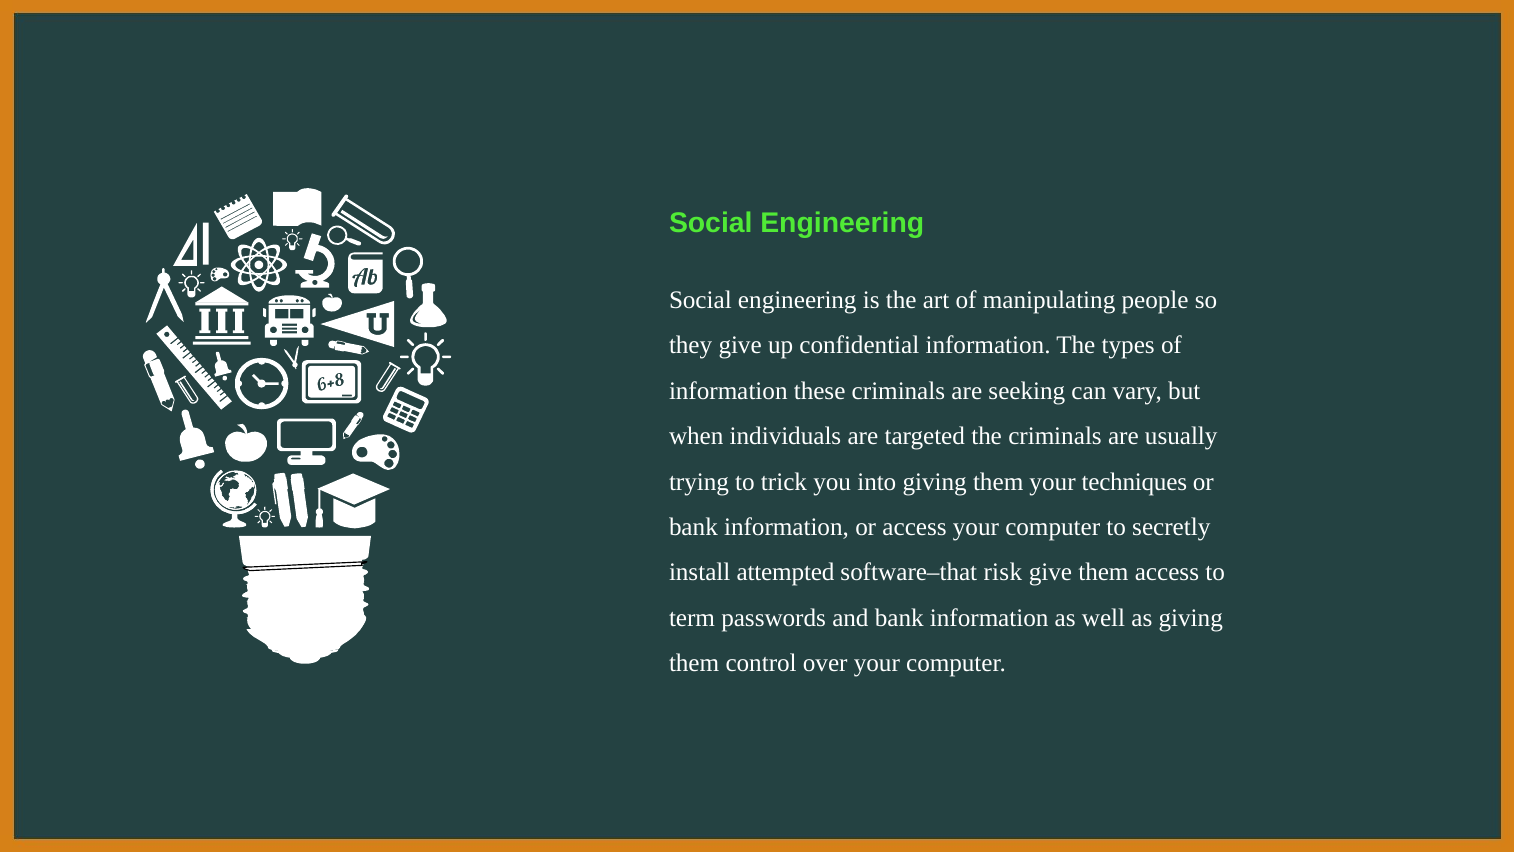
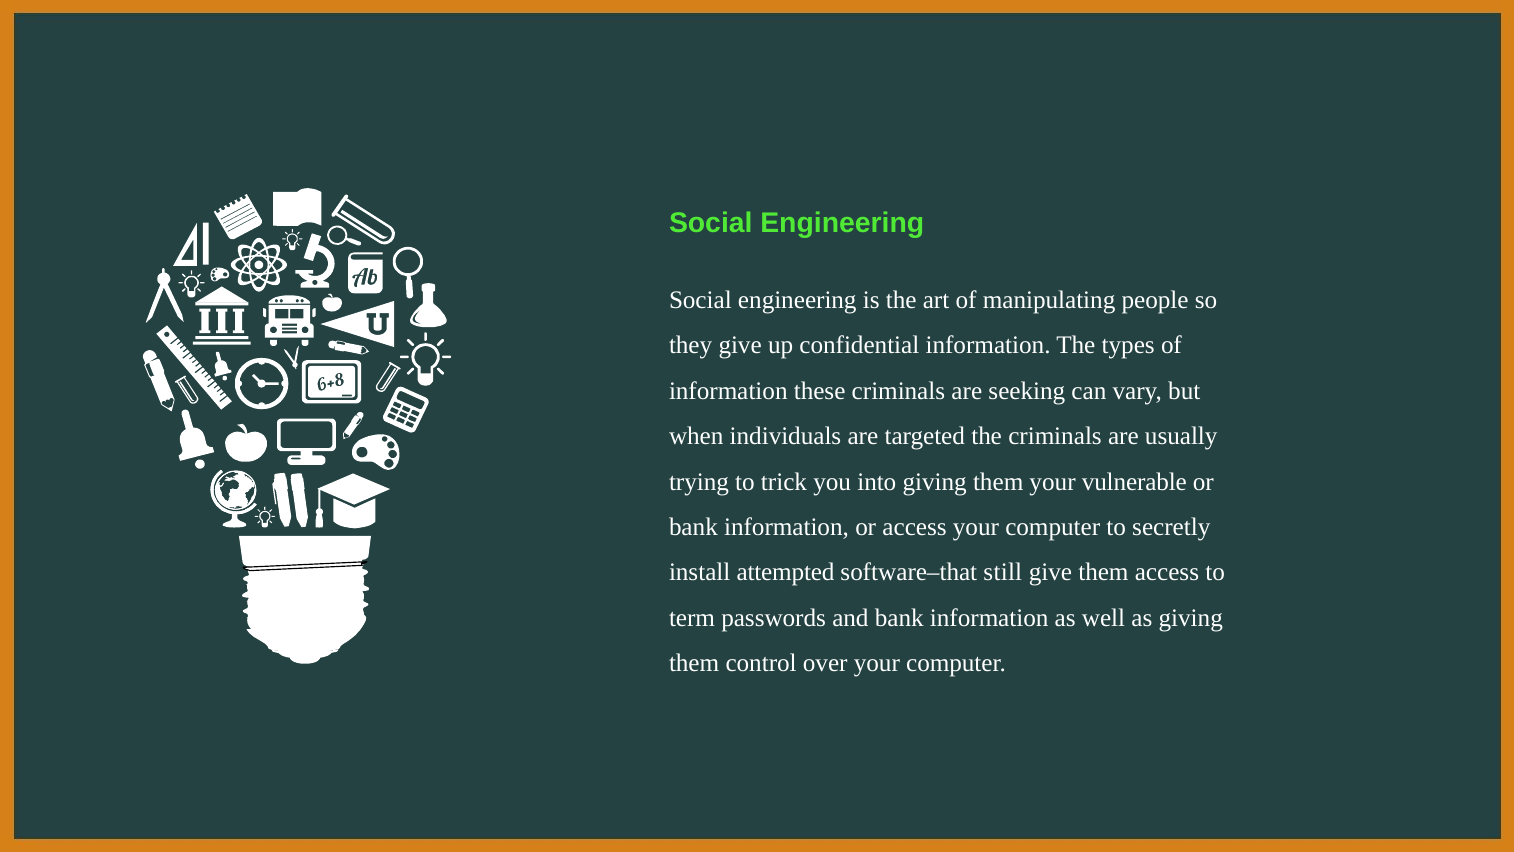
techniques: techniques -> vulnerable
risk: risk -> still
